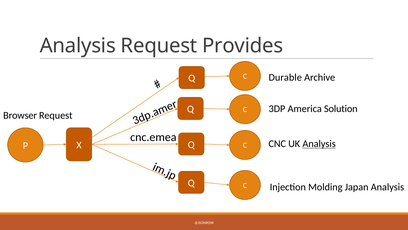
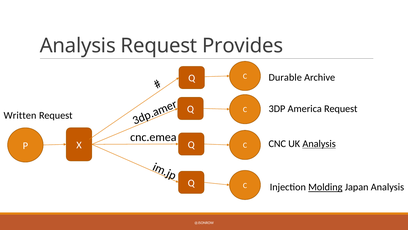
America Solution: Solution -> Request
Browser: Browser -> Written
Molding underline: none -> present
